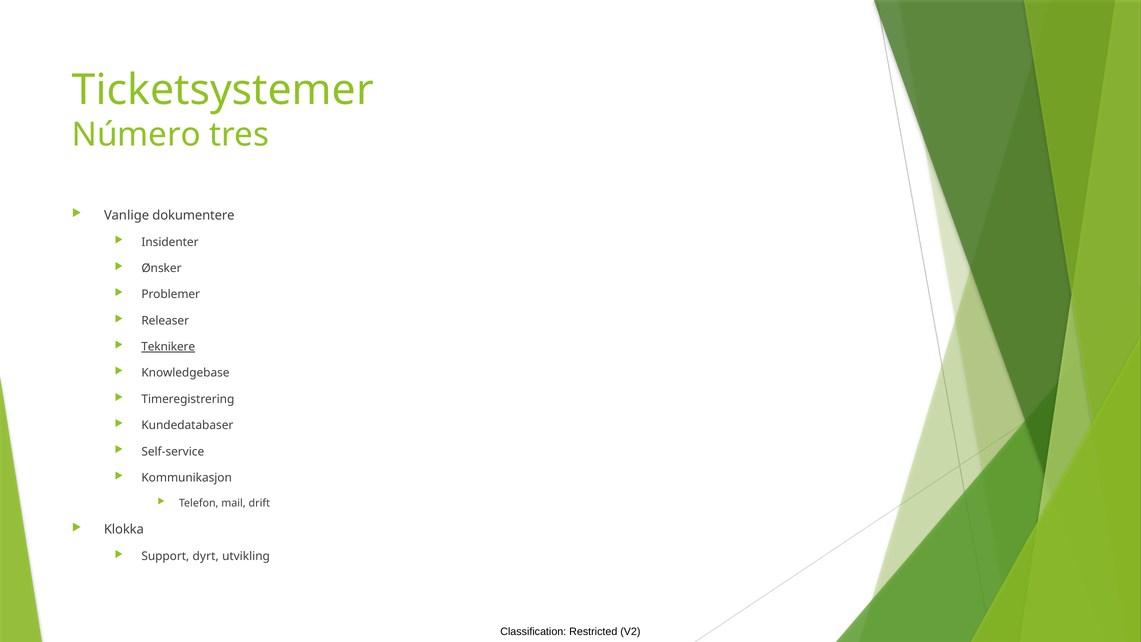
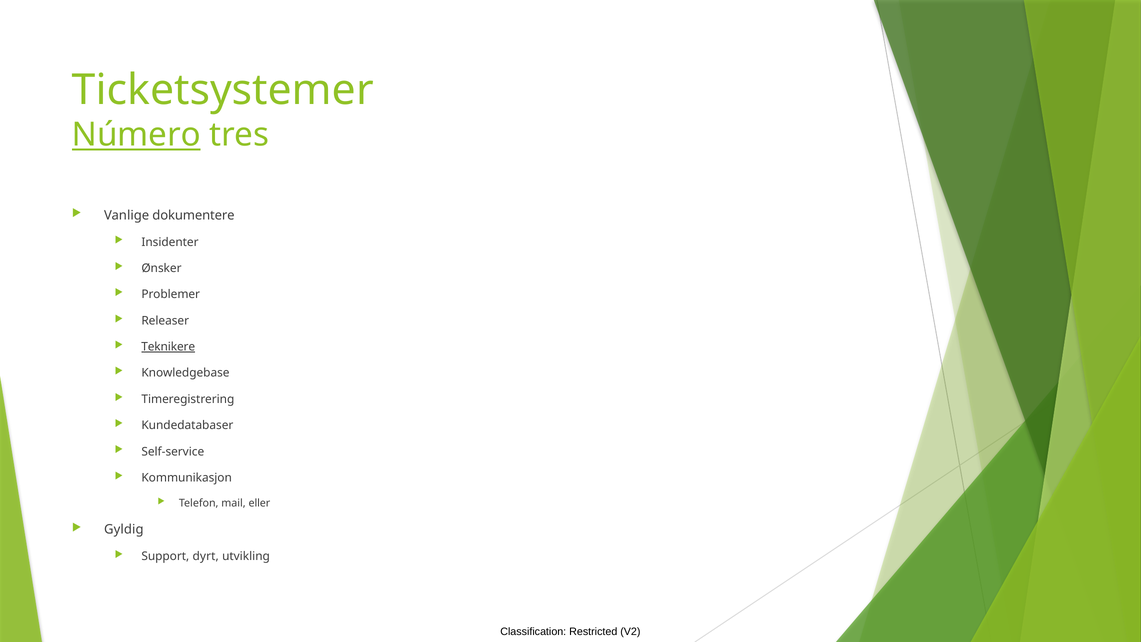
Número underline: none -> present
drift: drift -> eller
Klokka: Klokka -> Gyldig
